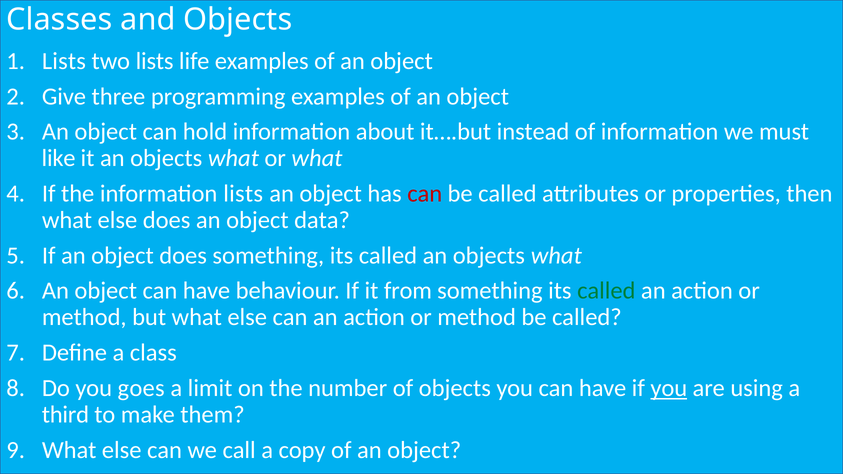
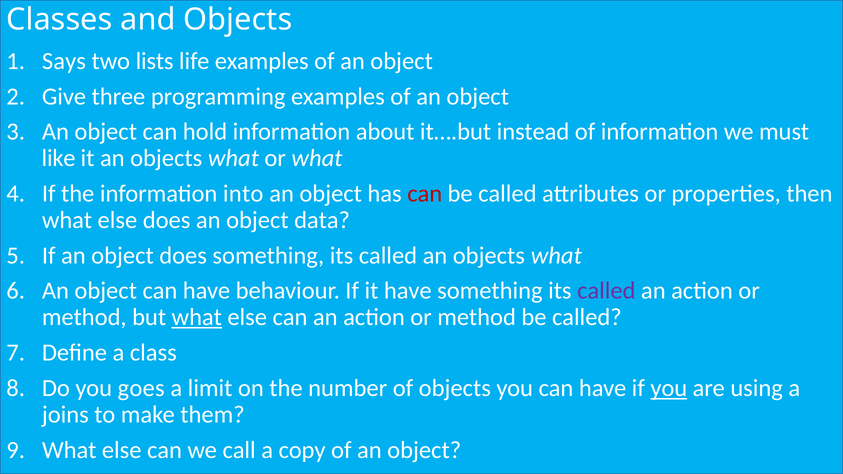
Lists at (64, 61): Lists -> Says
information lists: lists -> into
it from: from -> have
called at (606, 291) colour: green -> purple
what at (197, 317) underline: none -> present
third: third -> joins
